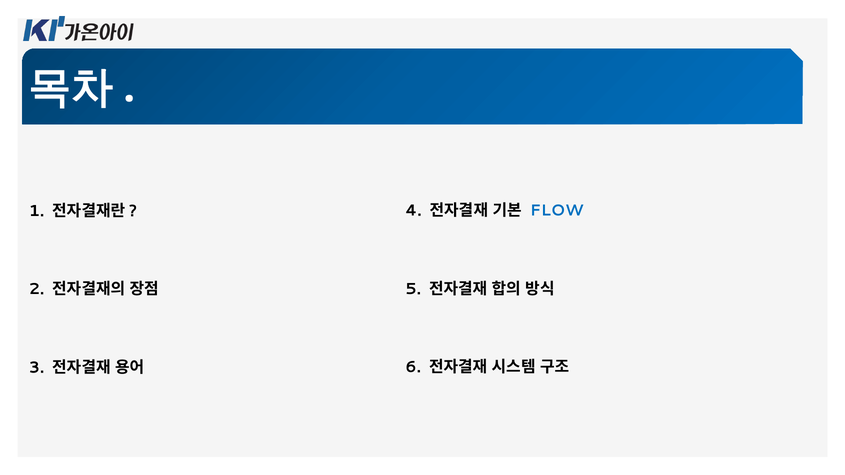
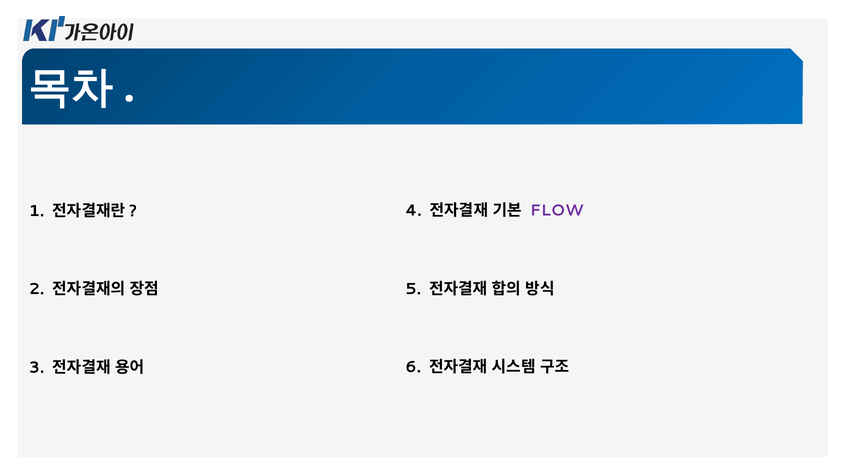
FLOW colour: blue -> purple
